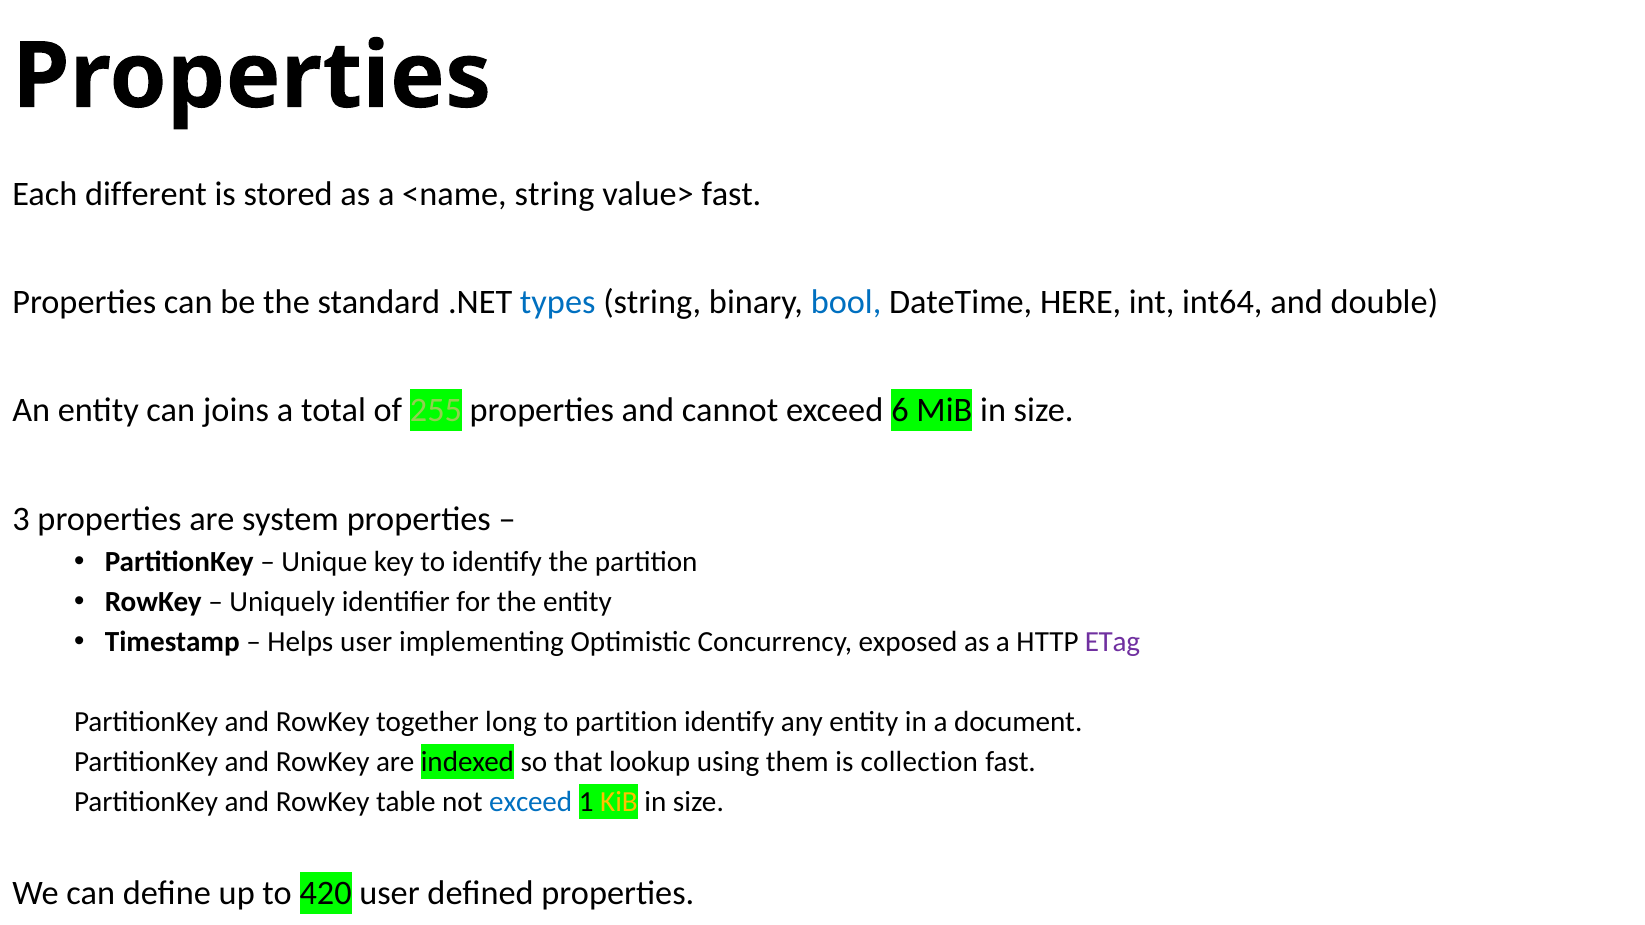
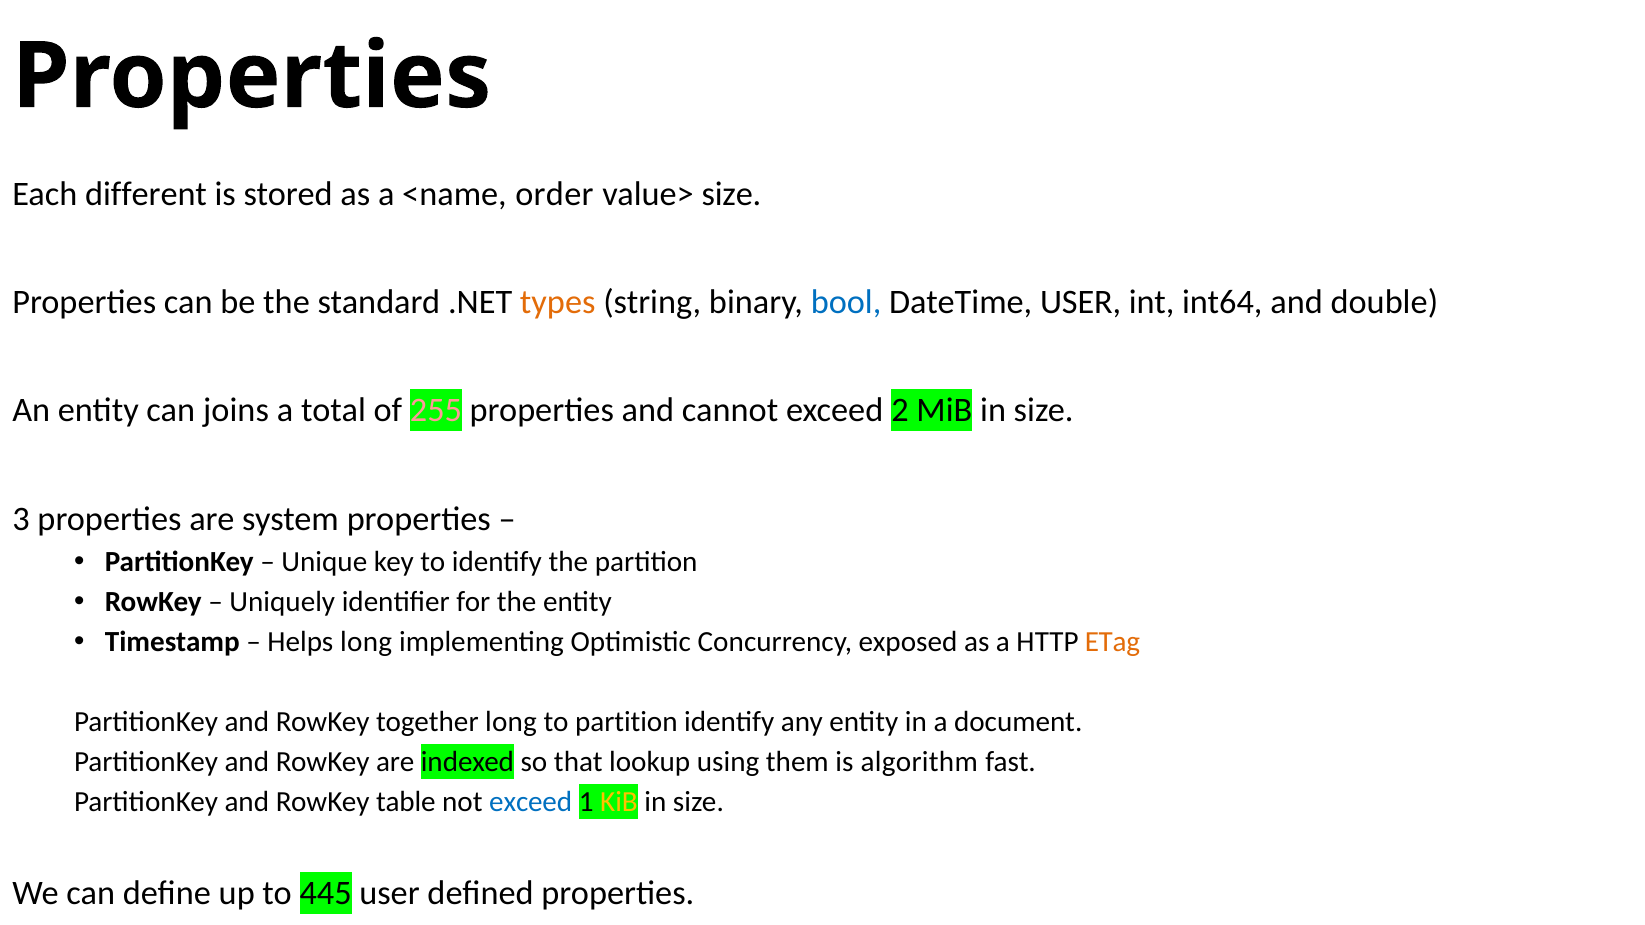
<name string: string -> order
value> fast: fast -> size
types colour: blue -> orange
DateTime HERE: HERE -> USER
255 colour: light green -> pink
6: 6 -> 2
Helps user: user -> long
ETag colour: purple -> orange
collection: collection -> algorithm
420: 420 -> 445
